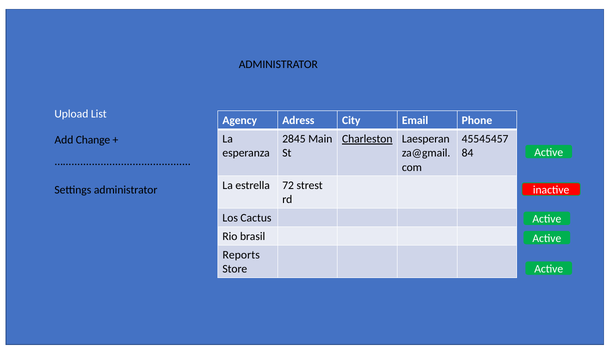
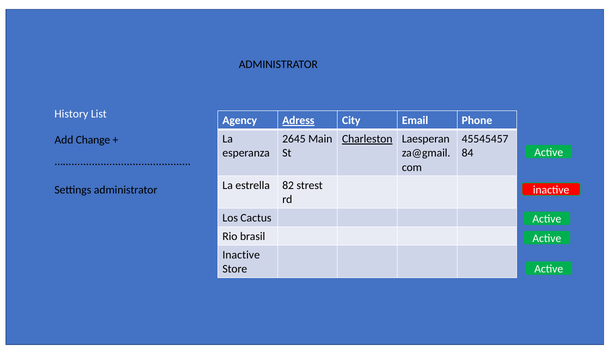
Upload: Upload -> History
Adress underline: none -> present
2845: 2845 -> 2645
72: 72 -> 82
Reports at (241, 254): Reports -> Inactive
